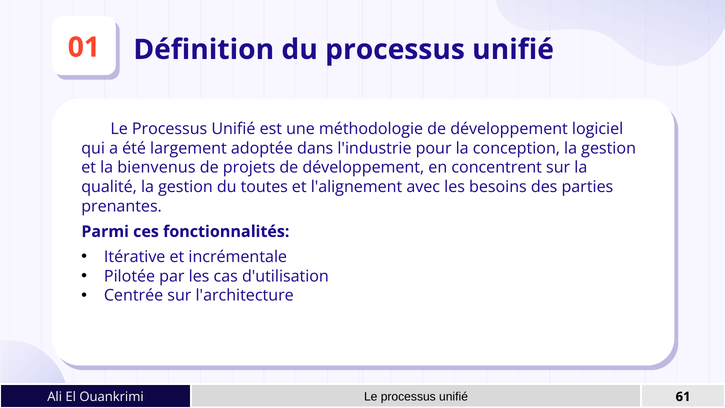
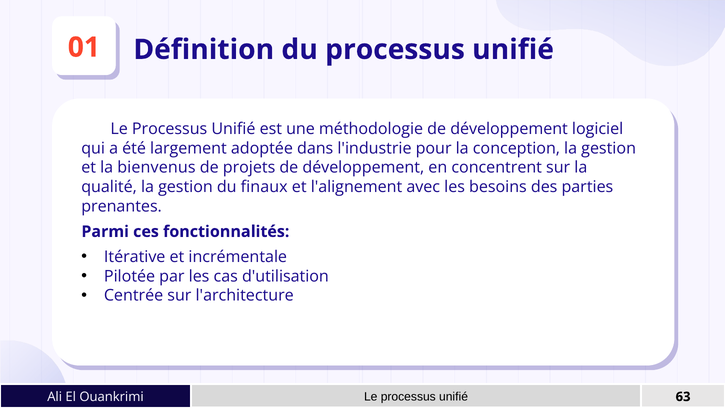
toutes: toutes -> finaux
61: 61 -> 63
